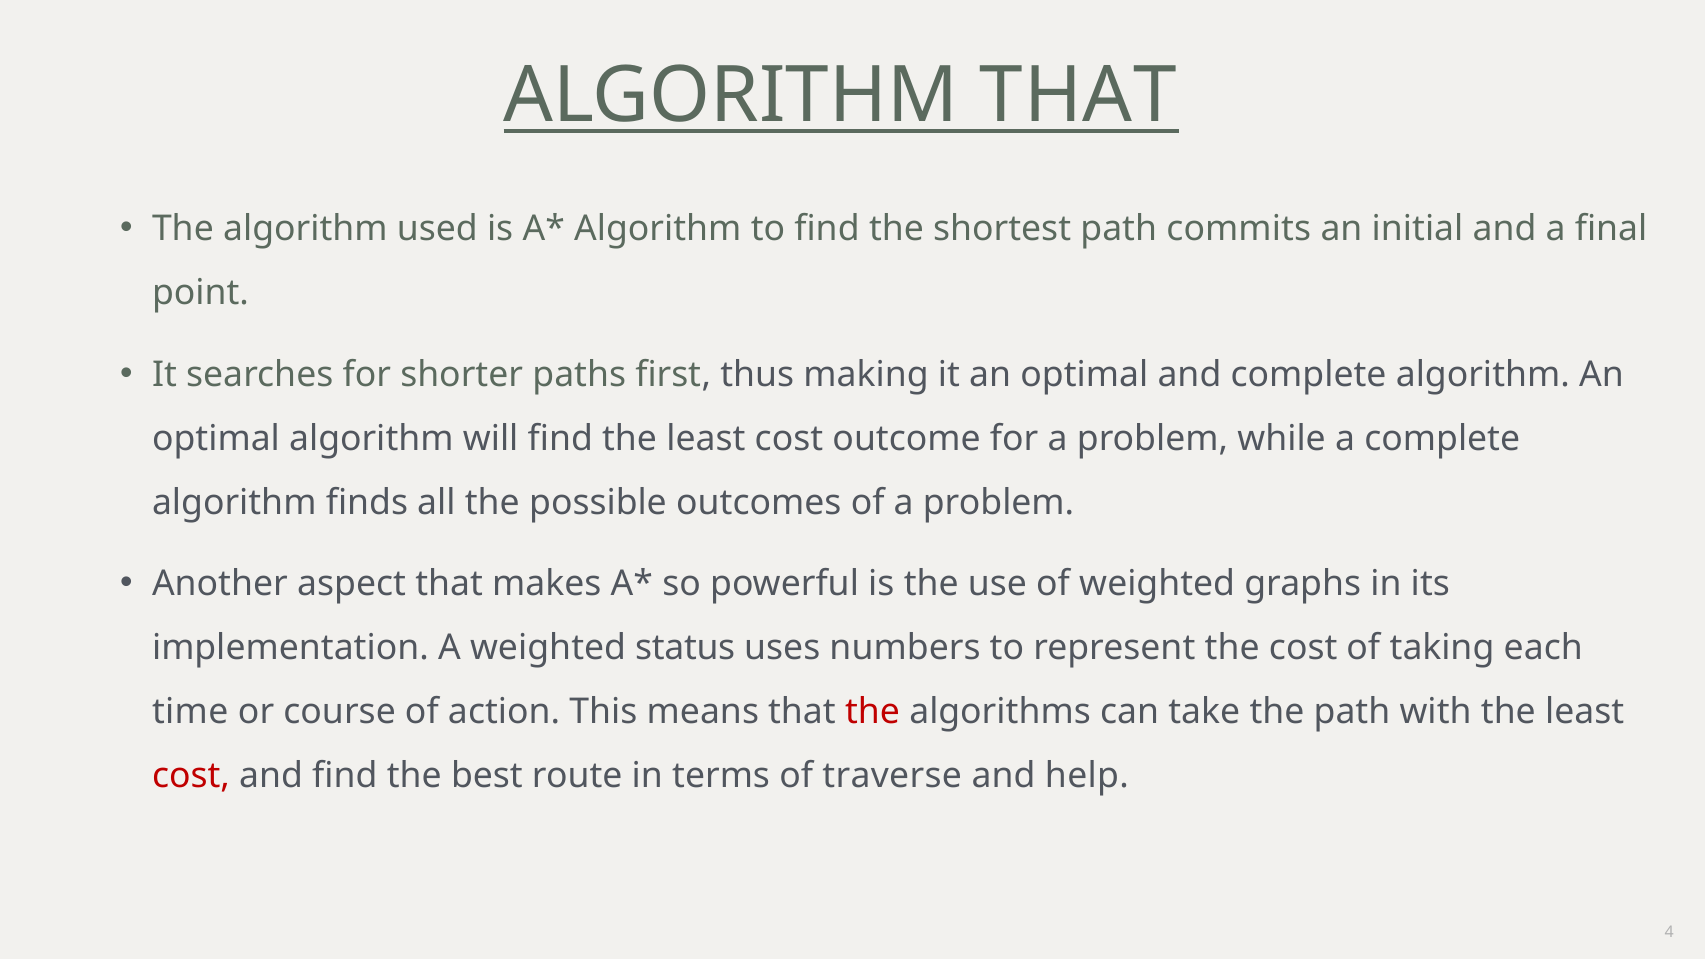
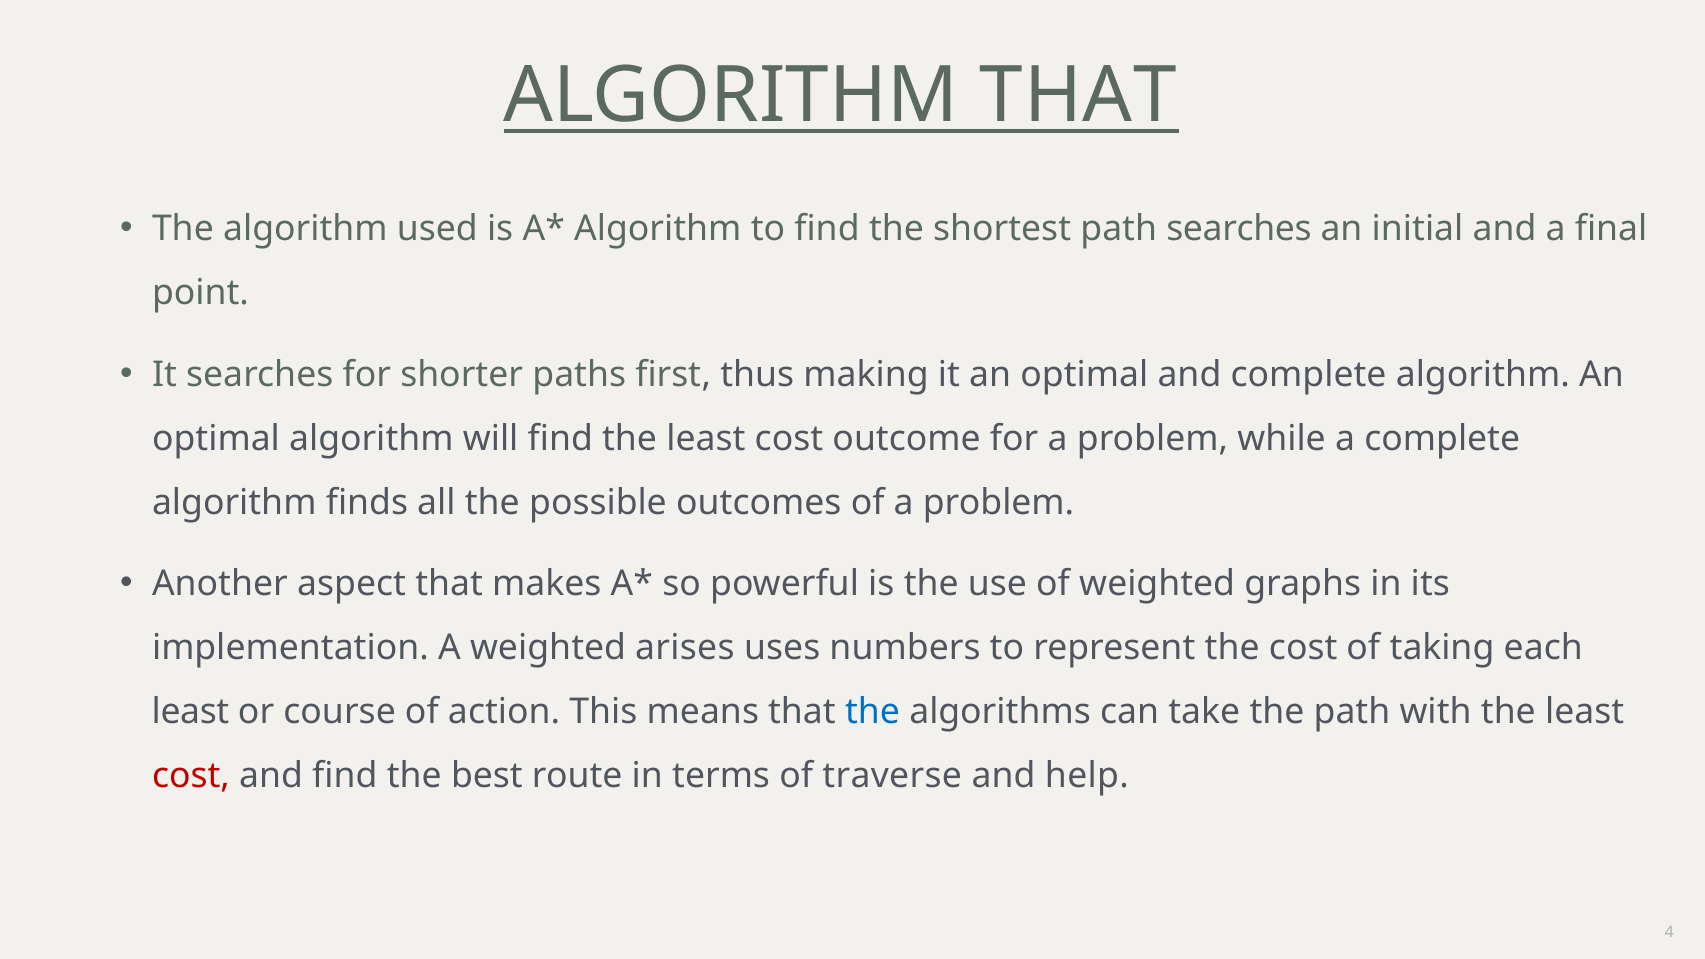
path commits: commits -> searches
status: status -> arises
time at (190, 712): time -> least
the at (873, 712) colour: red -> blue
